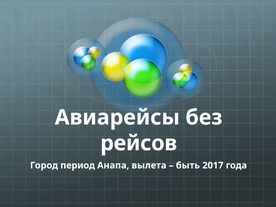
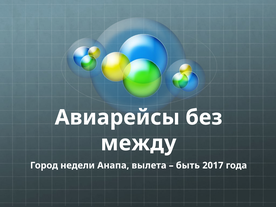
рейсов: рейсов -> между
период: период -> недели
